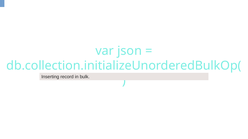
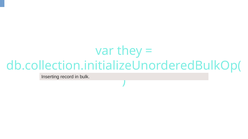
json: json -> they
